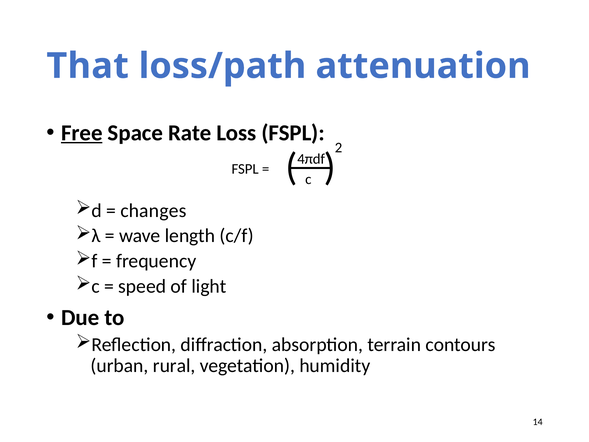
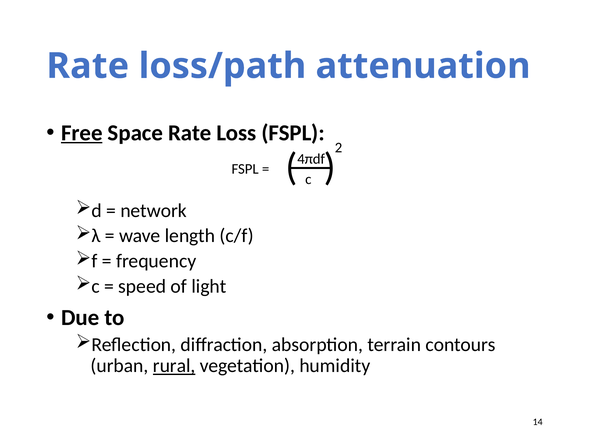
That at (88, 66): That -> Rate
changes: changes -> network
rural underline: none -> present
